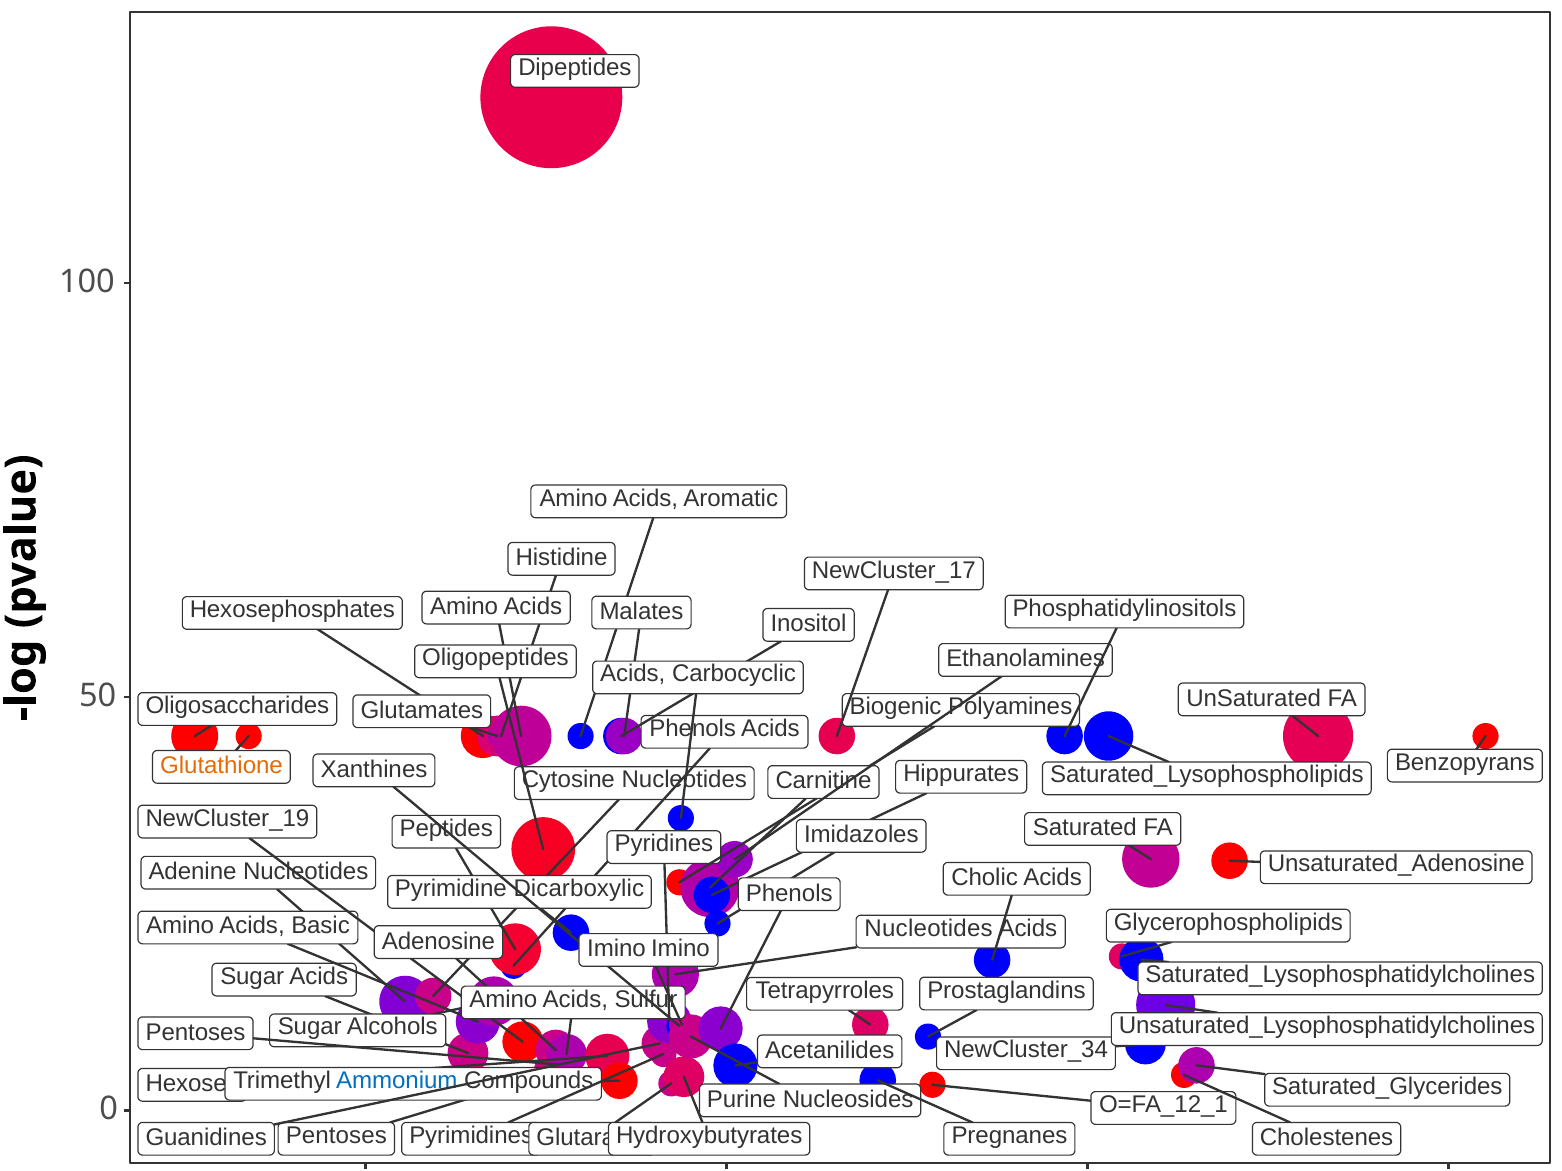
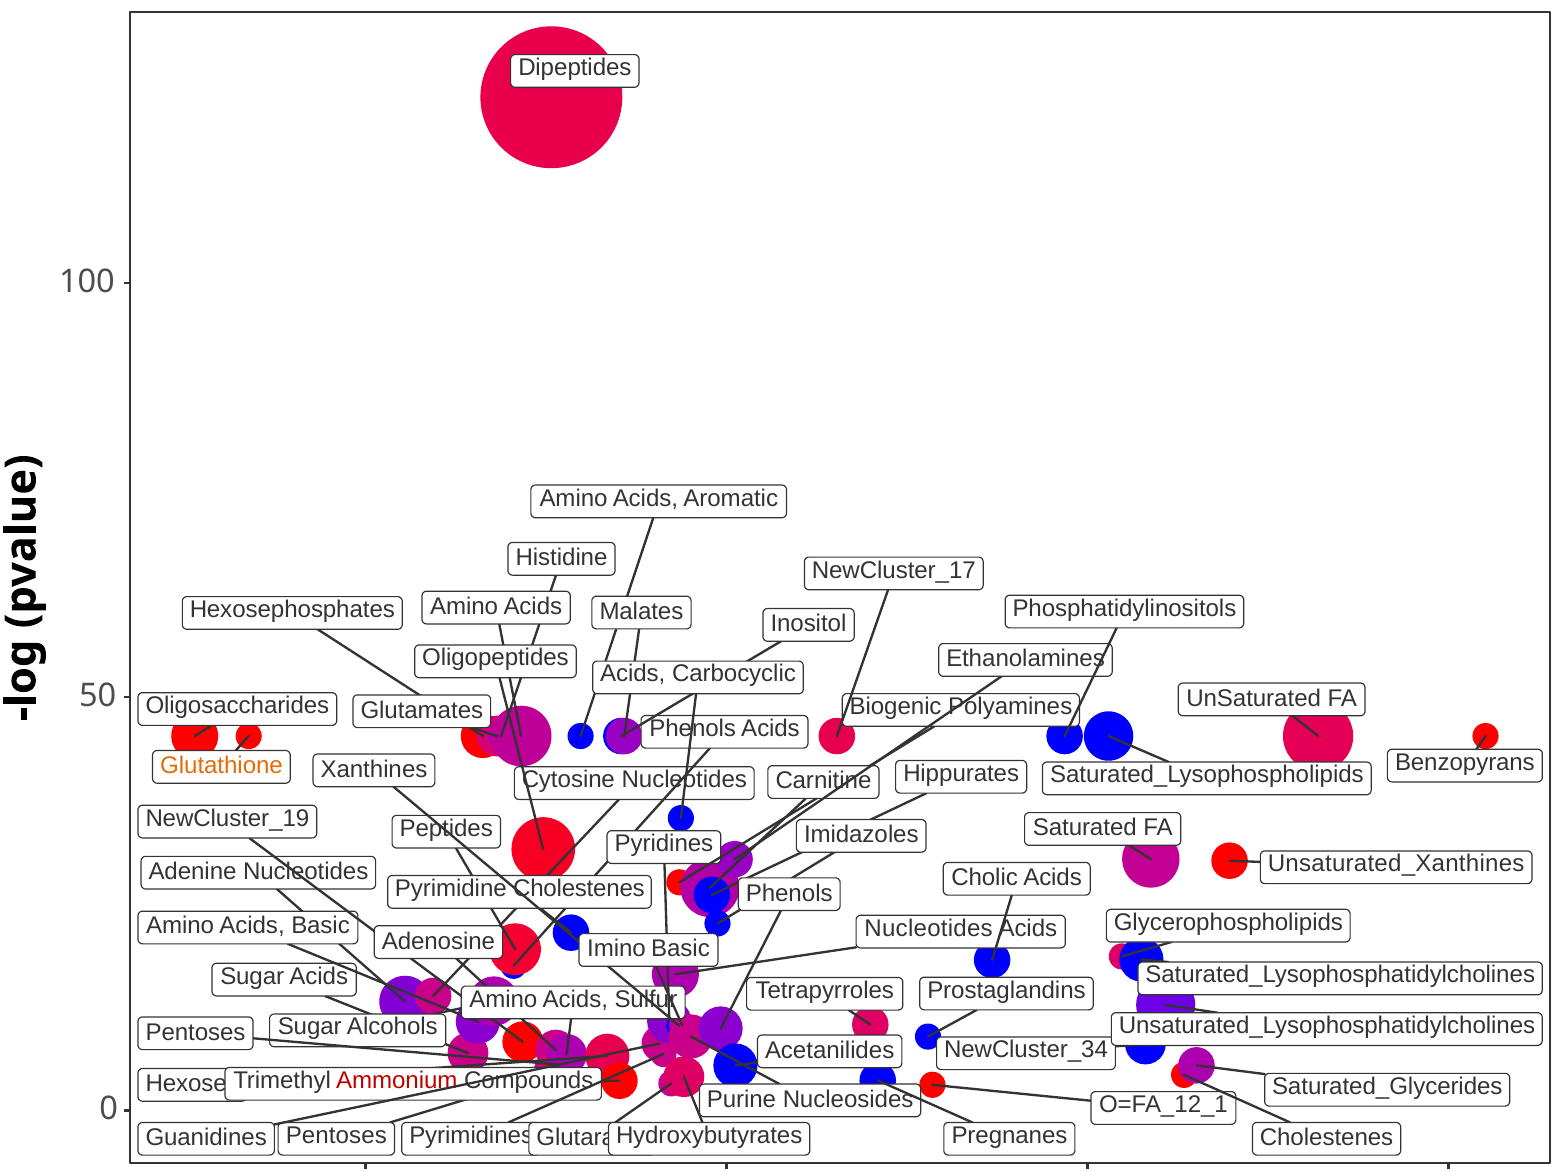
Unsaturated_Adenosine: Unsaturated_Adenosine -> Unsaturated_Xanthines
Pyrimidine Dicarboxylic: Dicarboxylic -> Cholestenes
Imino Imino: Imino -> Basic
Ammonium colour: blue -> red
